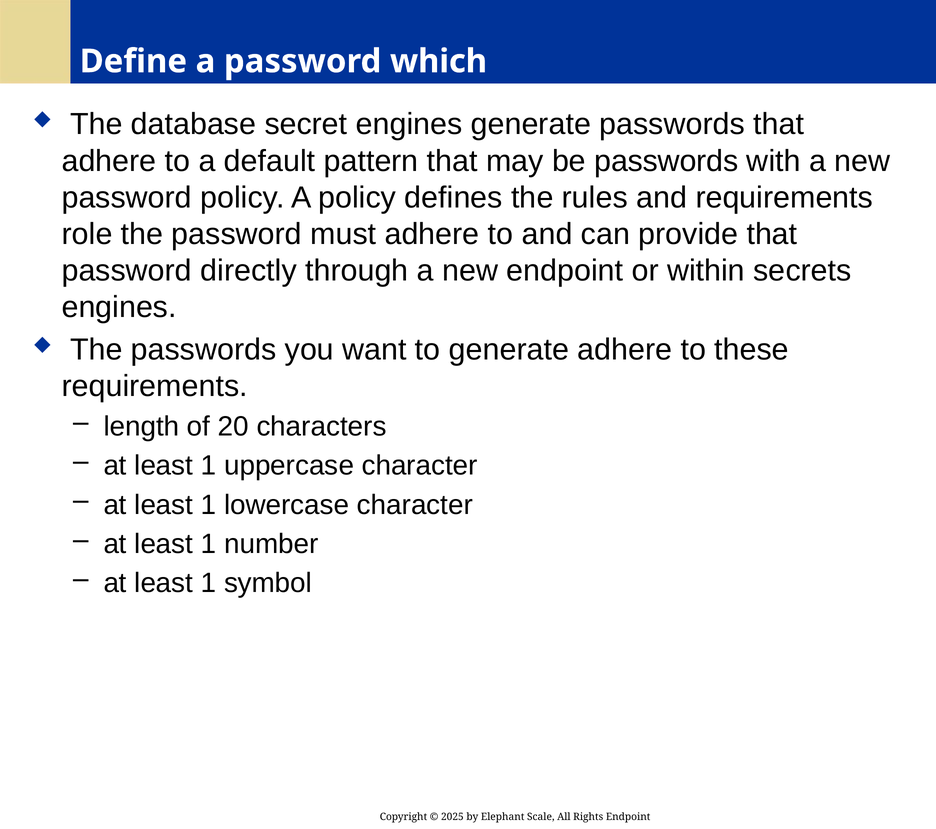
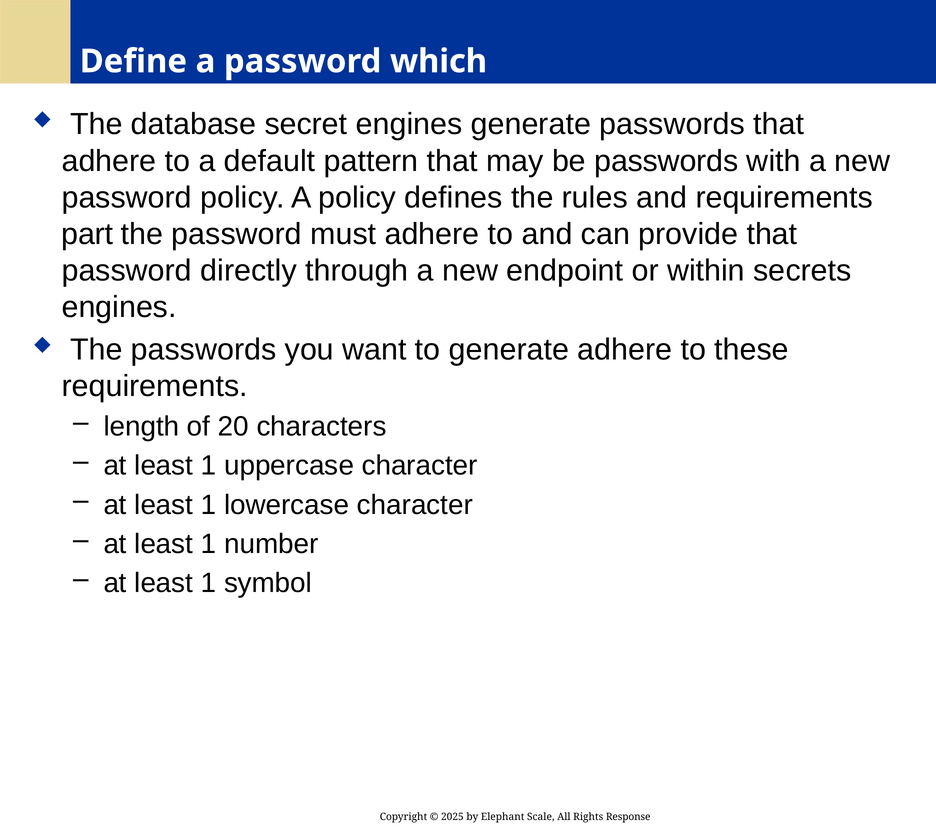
role: role -> part
Rights Endpoint: Endpoint -> Response
